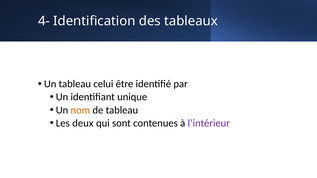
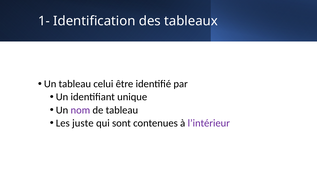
4-: 4- -> 1-
nom colour: orange -> purple
deux: deux -> juste
